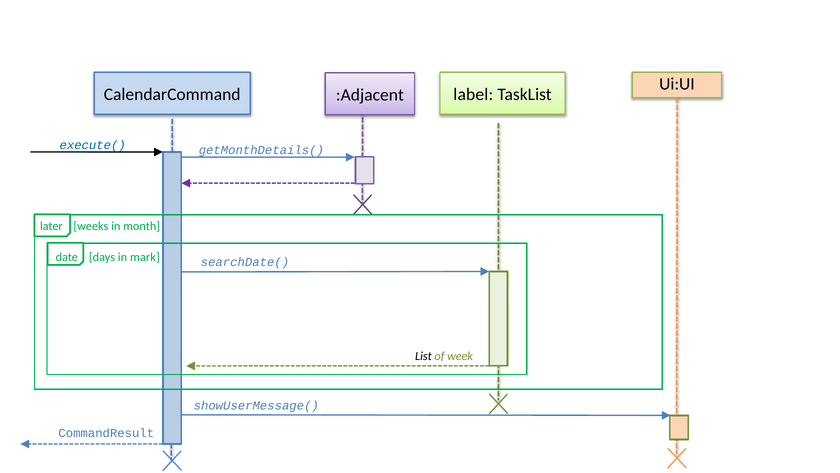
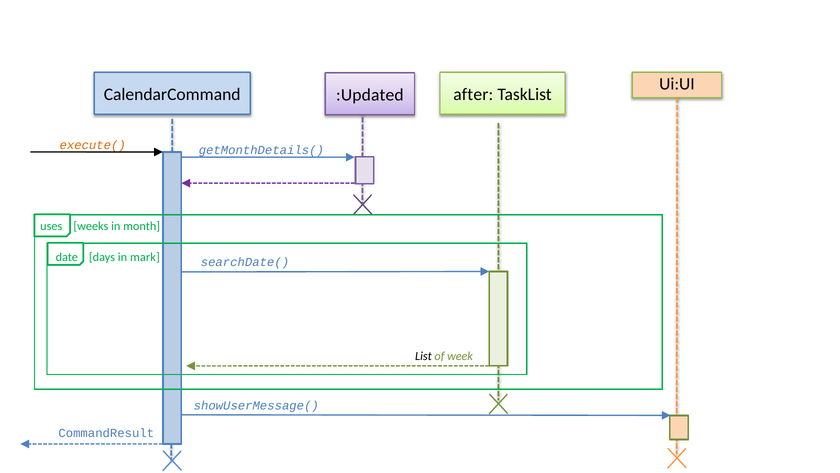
label: label -> after
:Adjacent: :Adjacent -> :Updated
execute( colour: blue -> orange
later: later -> uses
